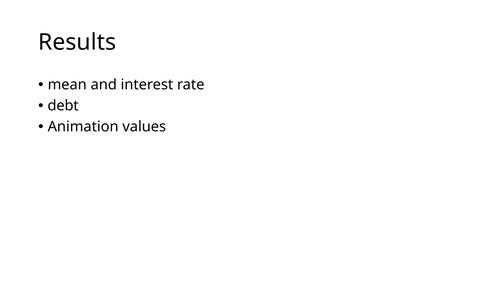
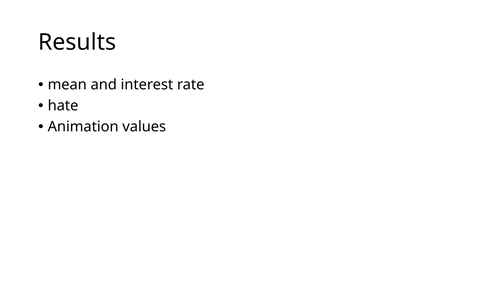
debt: debt -> hate
